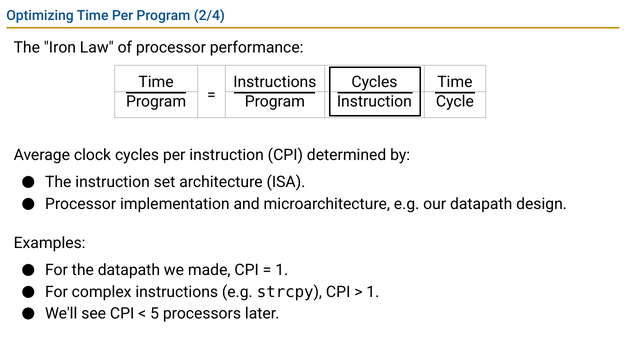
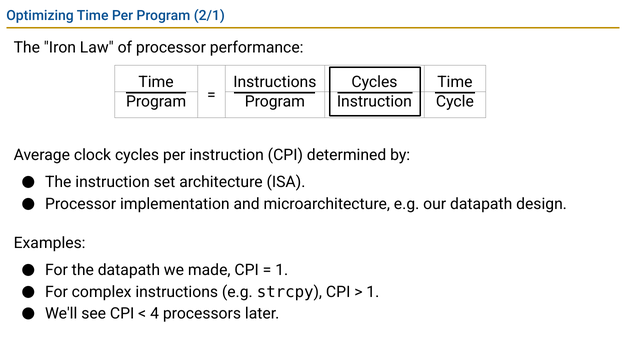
2/4: 2/4 -> 2/1
5: 5 -> 4
